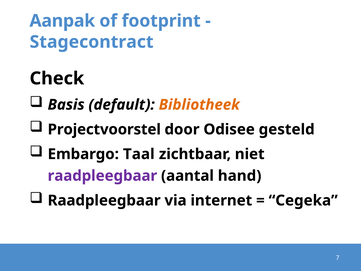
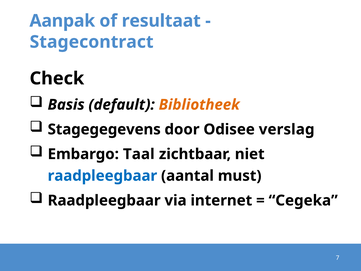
footprint: footprint -> resultaat
Projectvoorstel: Projectvoorstel -> Stagegegevens
gesteld: gesteld -> verslag
raadpleegbaar at (102, 176) colour: purple -> blue
hand: hand -> must
